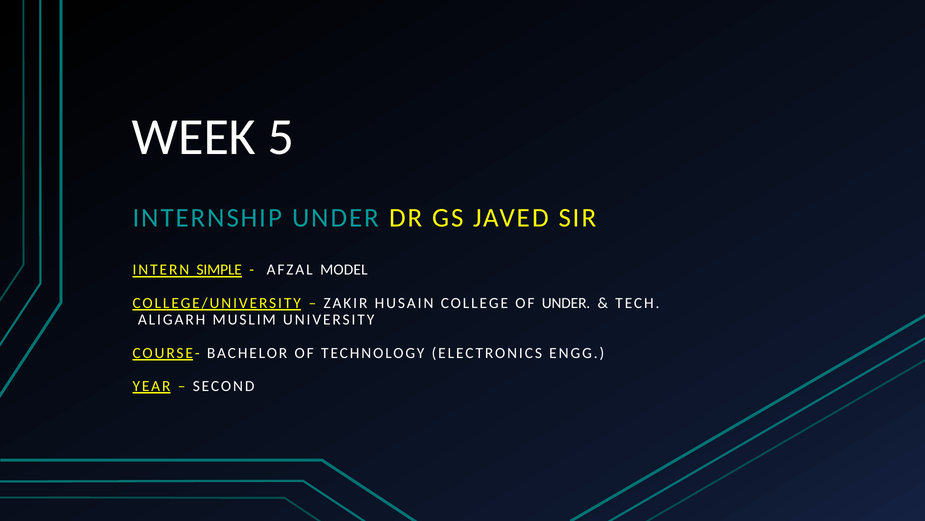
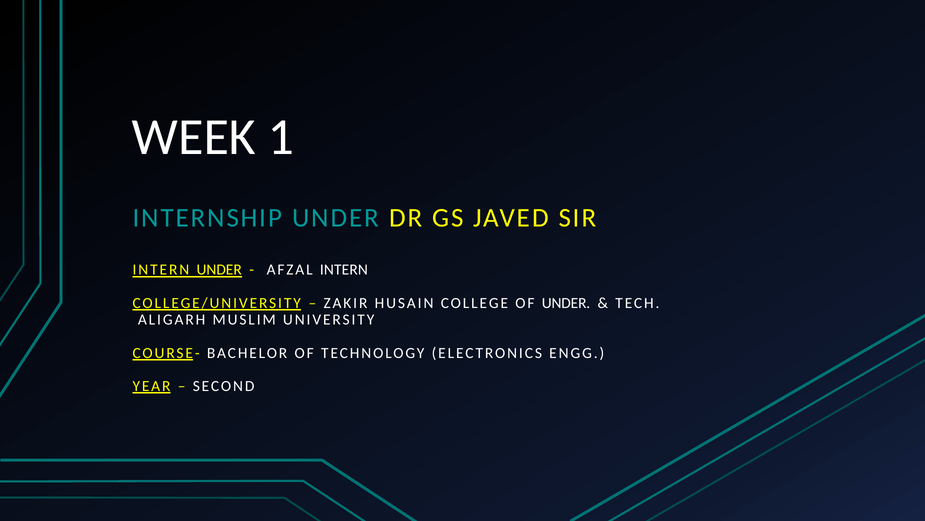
5: 5 -> 1
INTERN SIMPLE: SIMPLE -> UNDER
AFZAL MODEL: MODEL -> INTERN
